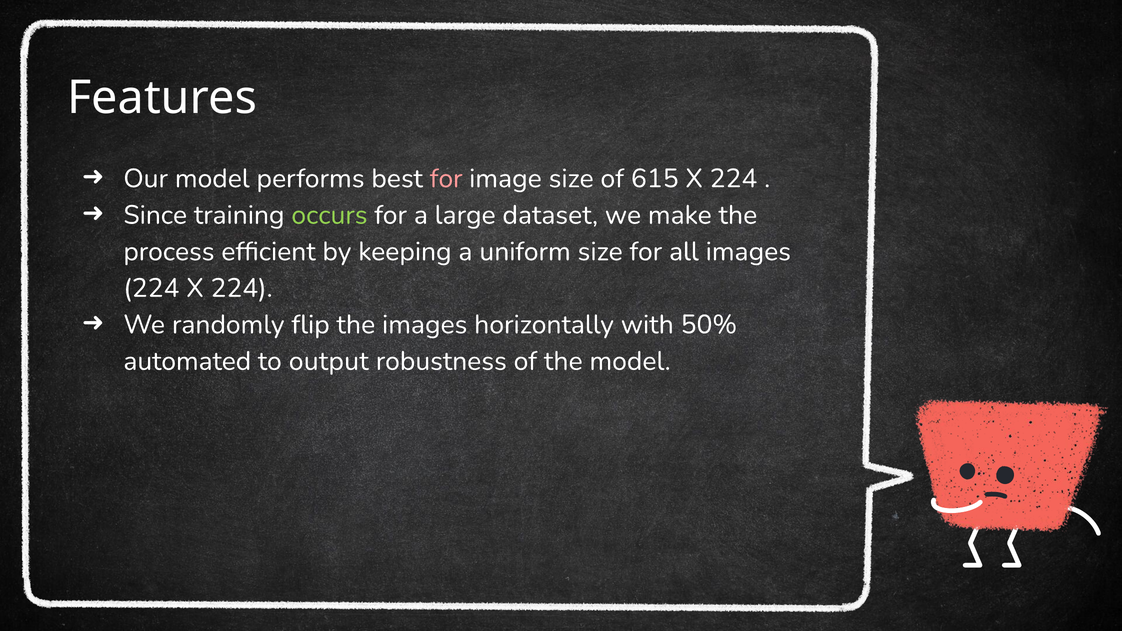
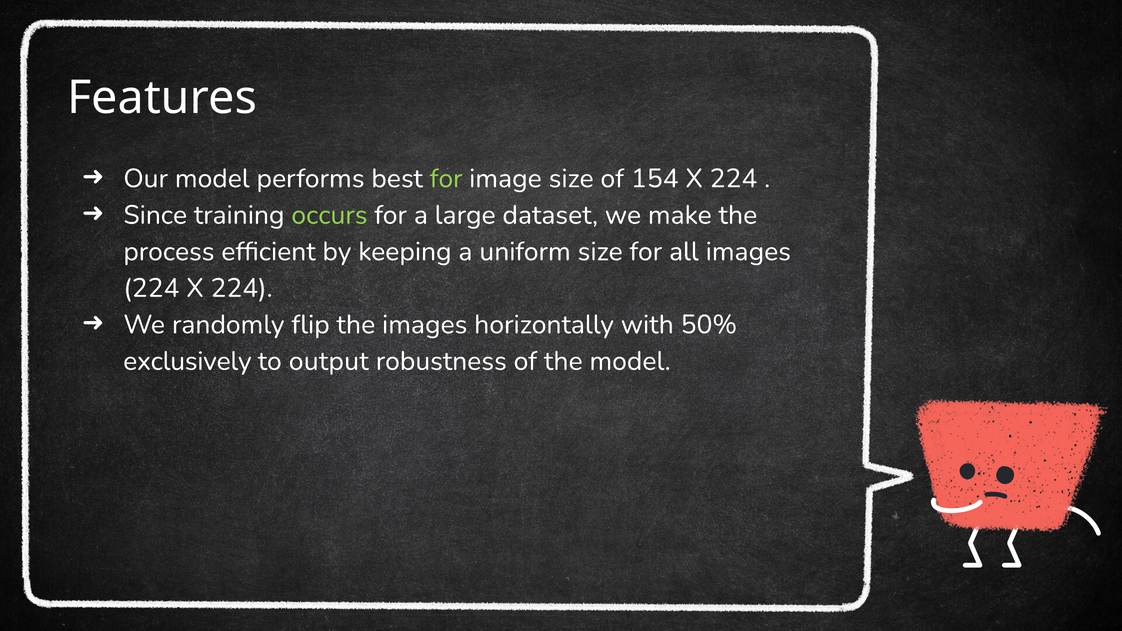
for at (446, 179) colour: pink -> light green
615: 615 -> 154
automated: automated -> exclusively
